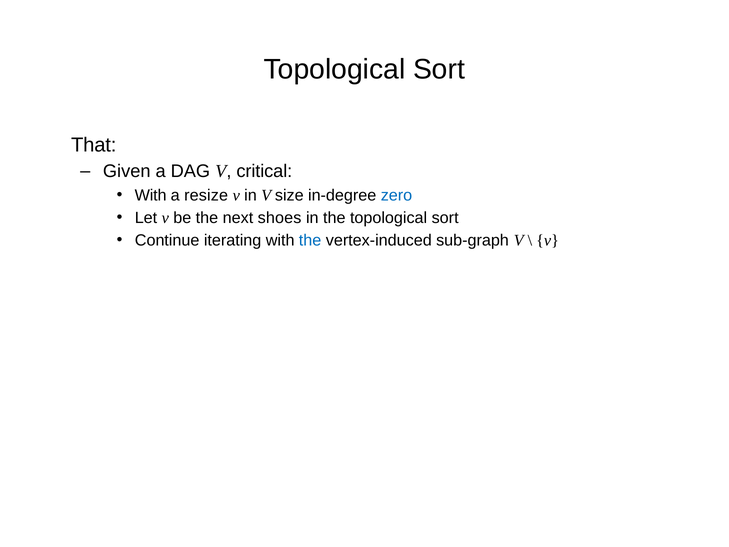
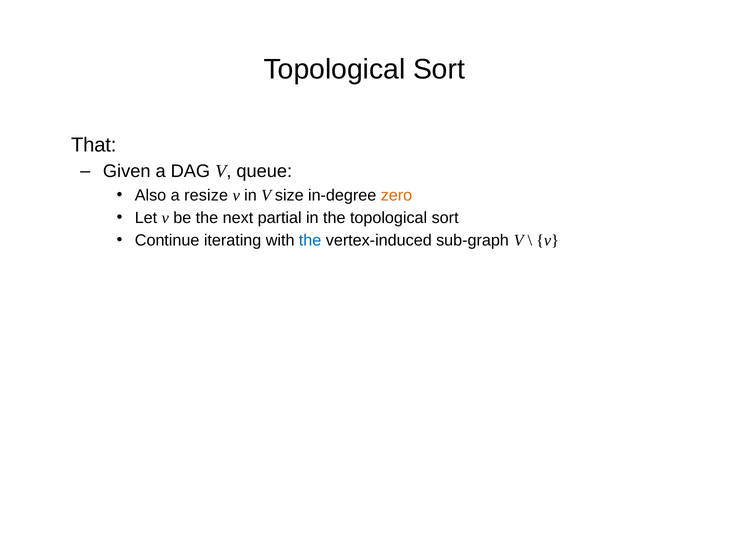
critical: critical -> queue
With at (151, 195): With -> Also
zero colour: blue -> orange
shoes: shoes -> partial
